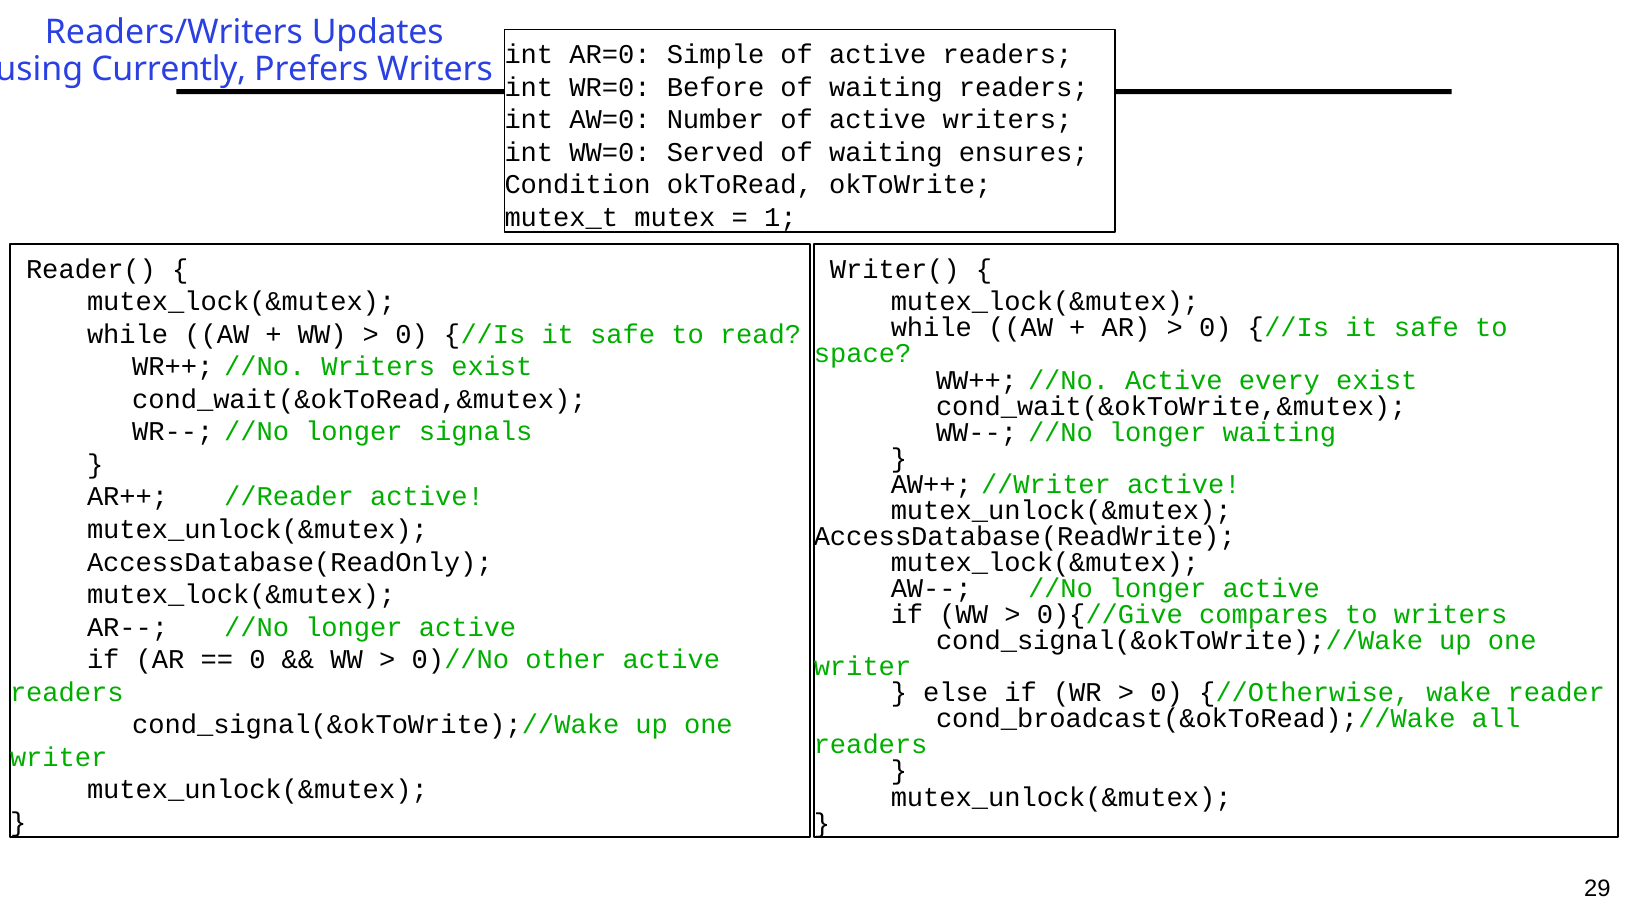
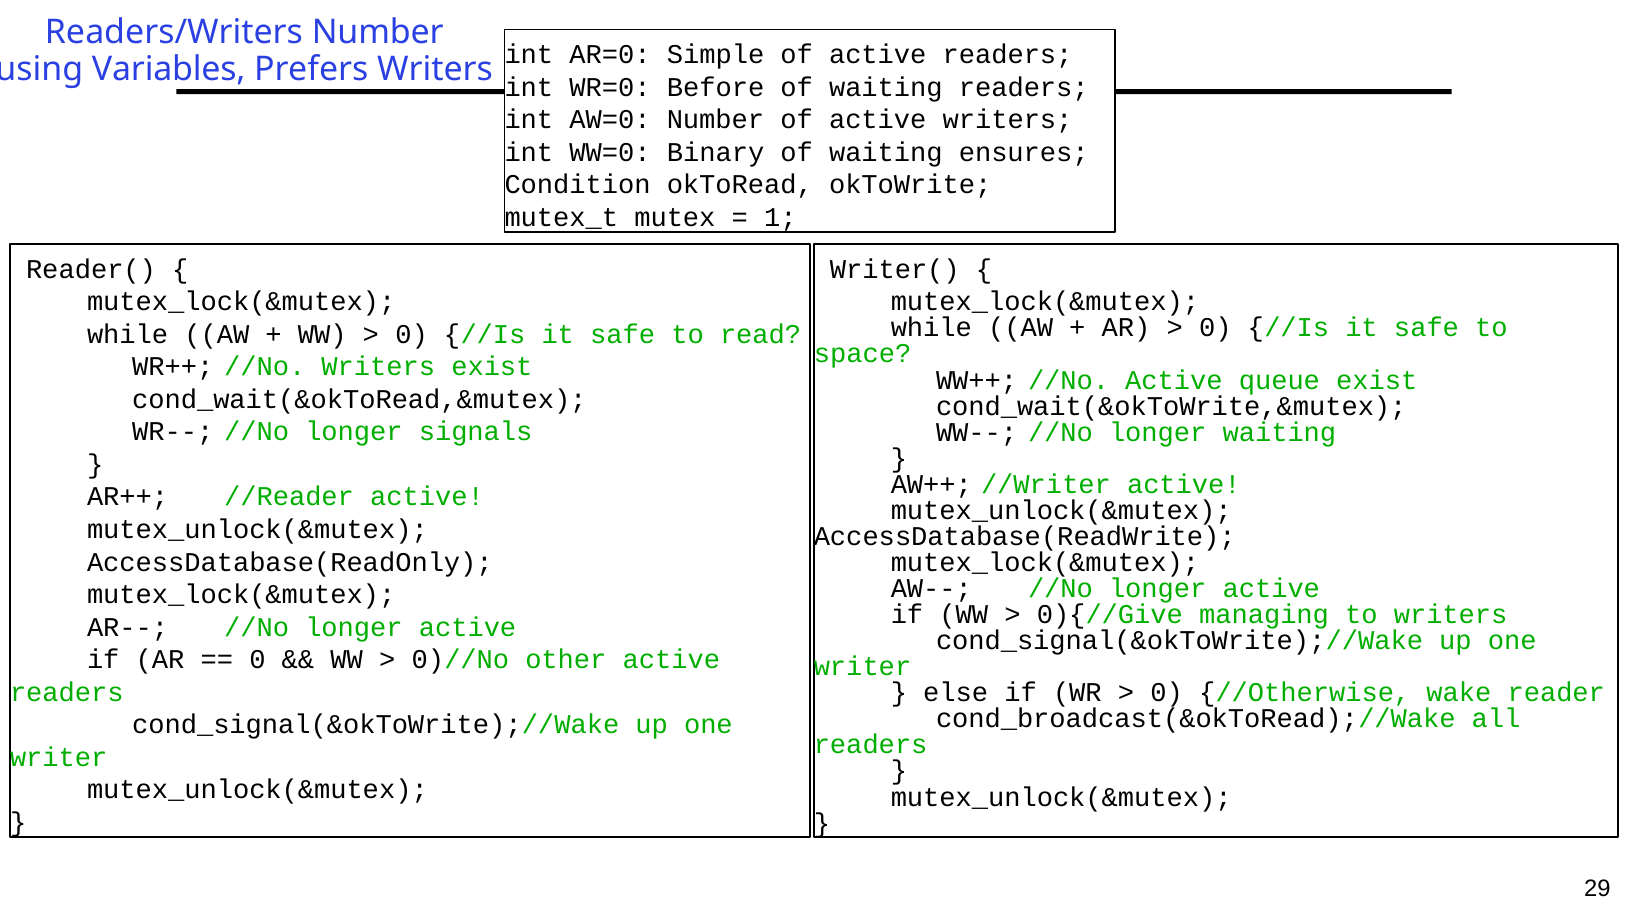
Readers/Writers Updates: Updates -> Number
Currently: Currently -> Variables
Served: Served -> Binary
every: every -> queue
compares: compares -> managing
